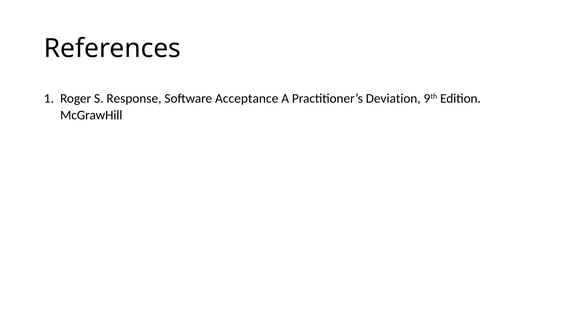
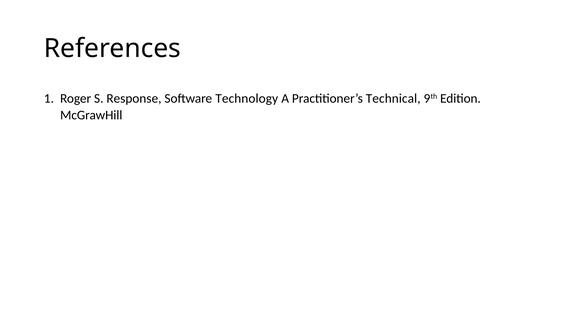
Acceptance: Acceptance -> Technology
Deviation: Deviation -> Technical
